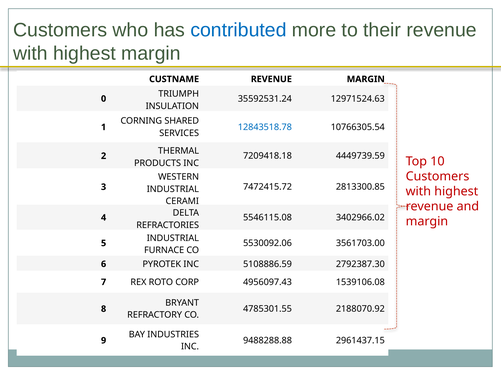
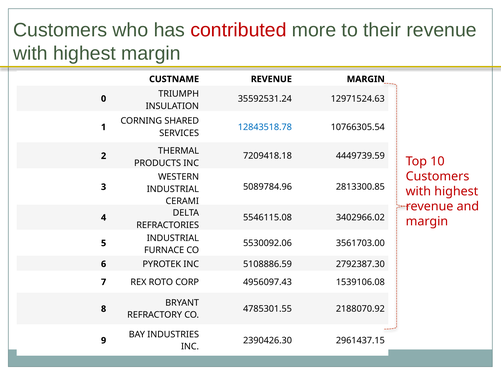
contributed colour: blue -> red
7472415.72: 7472415.72 -> 5089784.96
9488288.88: 9488288.88 -> 2390426.30
